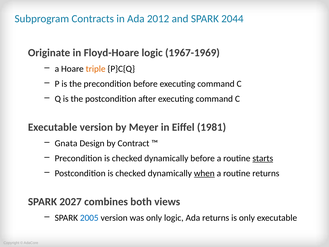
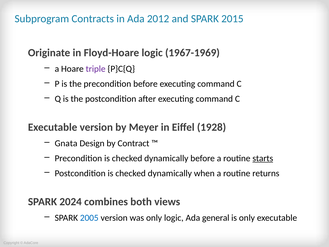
2044: 2044 -> 2015
triple colour: orange -> purple
1981: 1981 -> 1928
when underline: present -> none
2027: 2027 -> 2024
Ada returns: returns -> general
